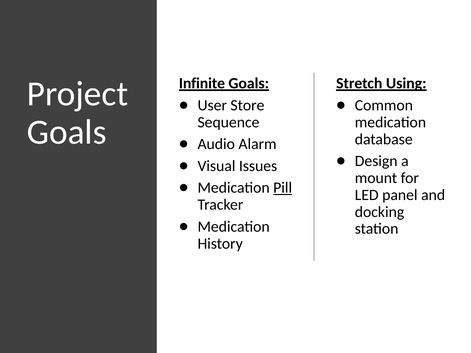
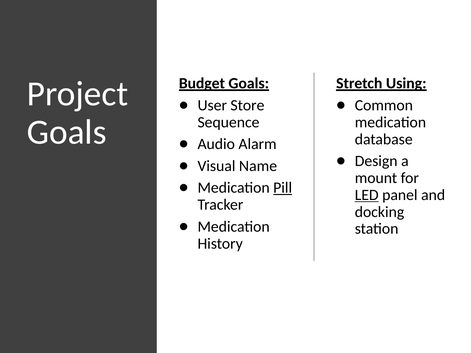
Infinite: Infinite -> Budget
Issues: Issues -> Name
LED underline: none -> present
